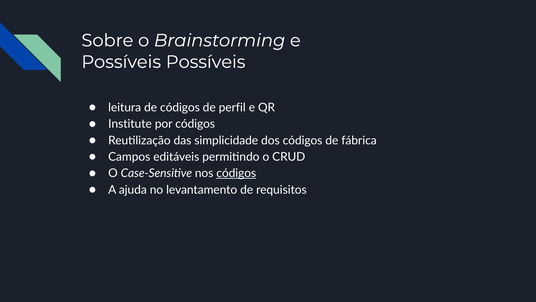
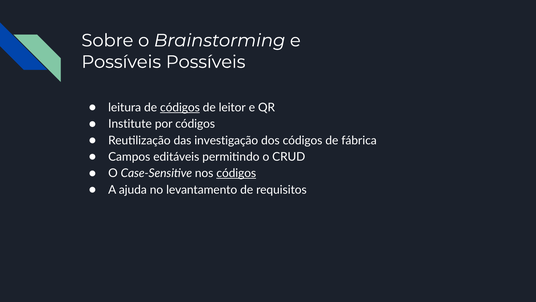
códigos at (180, 107) underline: none -> present
perfil: perfil -> leitor
simplicidade: simplicidade -> investigação
